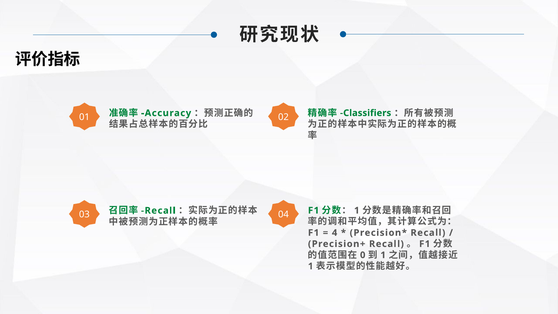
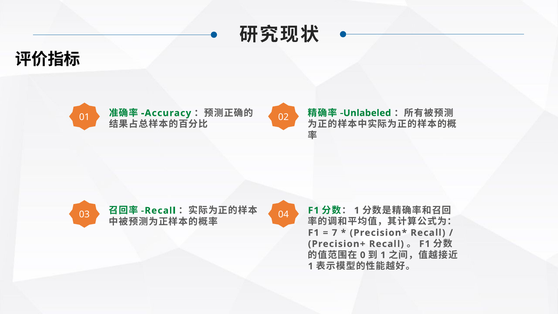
Classifiers: Classifiers -> Unlabeled
4: 4 -> 7
